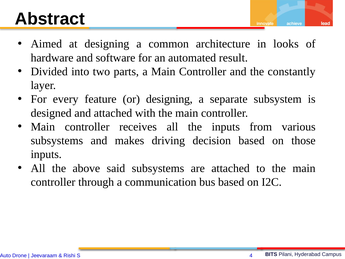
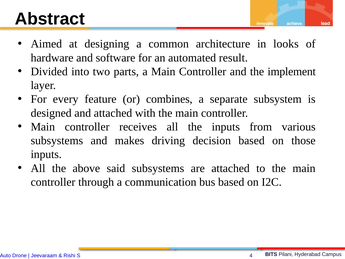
constantly: constantly -> implement
or designing: designing -> combines
